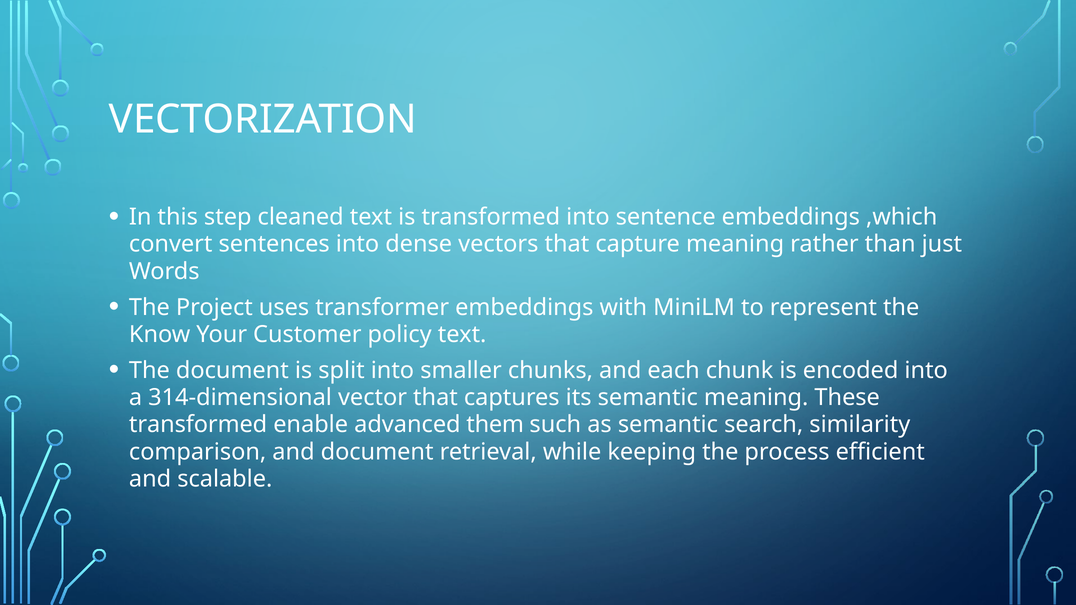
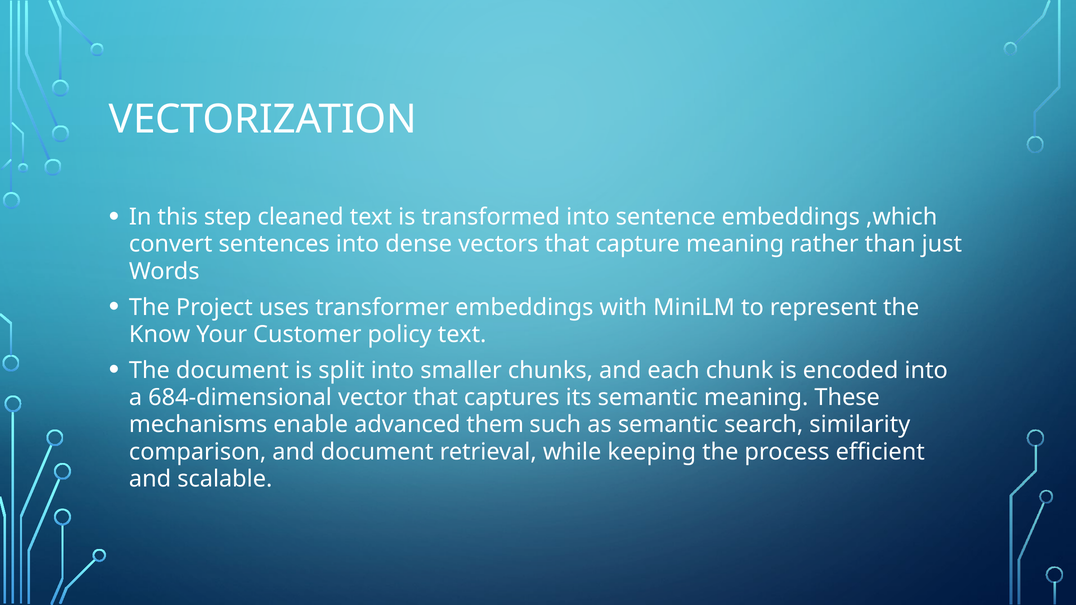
314-dimensional: 314-dimensional -> 684-dimensional
transformed at (198, 425): transformed -> mechanisms
